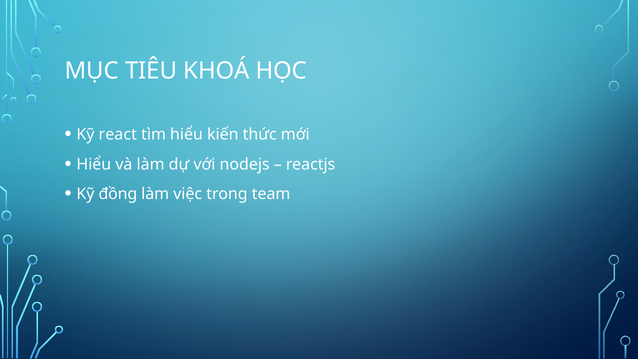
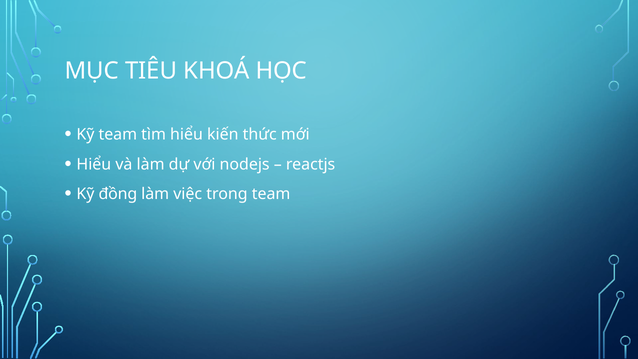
Kỹ react: react -> team
